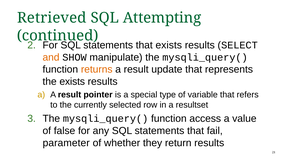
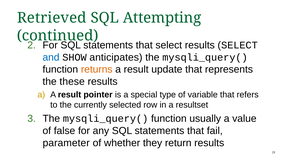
that exists: exists -> select
and colour: orange -> blue
manipulate: manipulate -> anticipates
the exists: exists -> these
access: access -> usually
